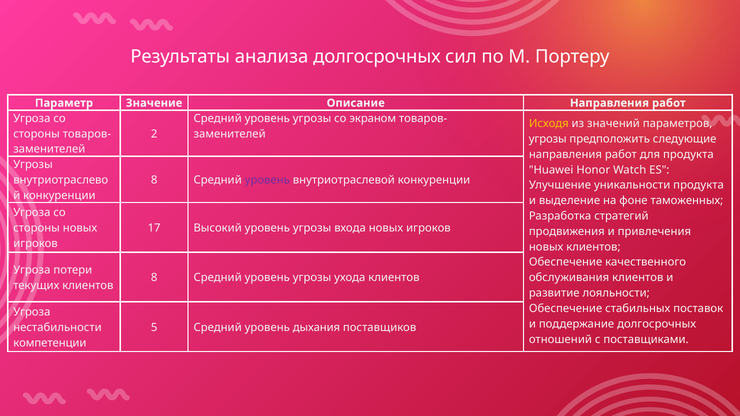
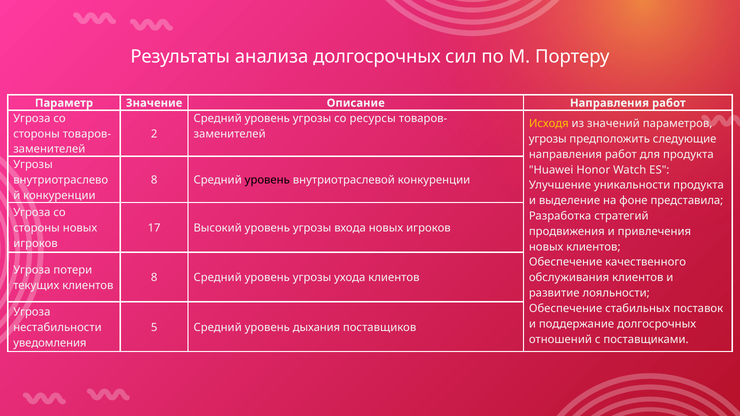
экраном: экраном -> ресурсы
уровень at (267, 180) colour: purple -> black
таможенных: таможенных -> представила
компетенции: компетенции -> уведомления
